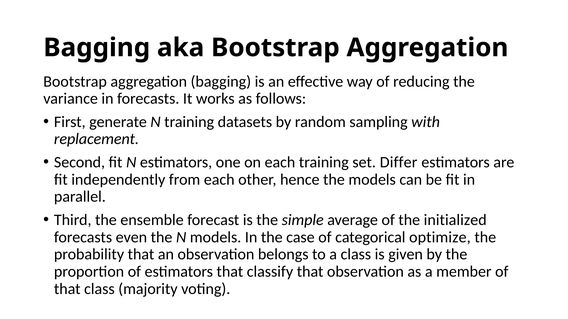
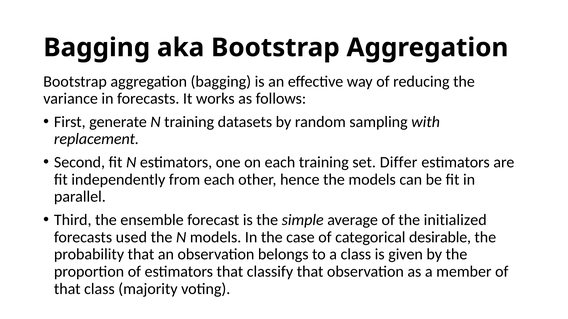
even: even -> used
optimize: optimize -> desirable
